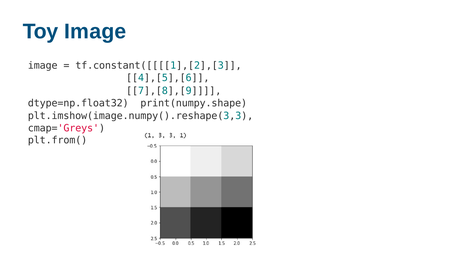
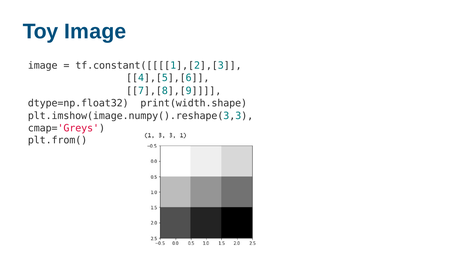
print(numpy.shape: print(numpy.shape -> print(width.shape
